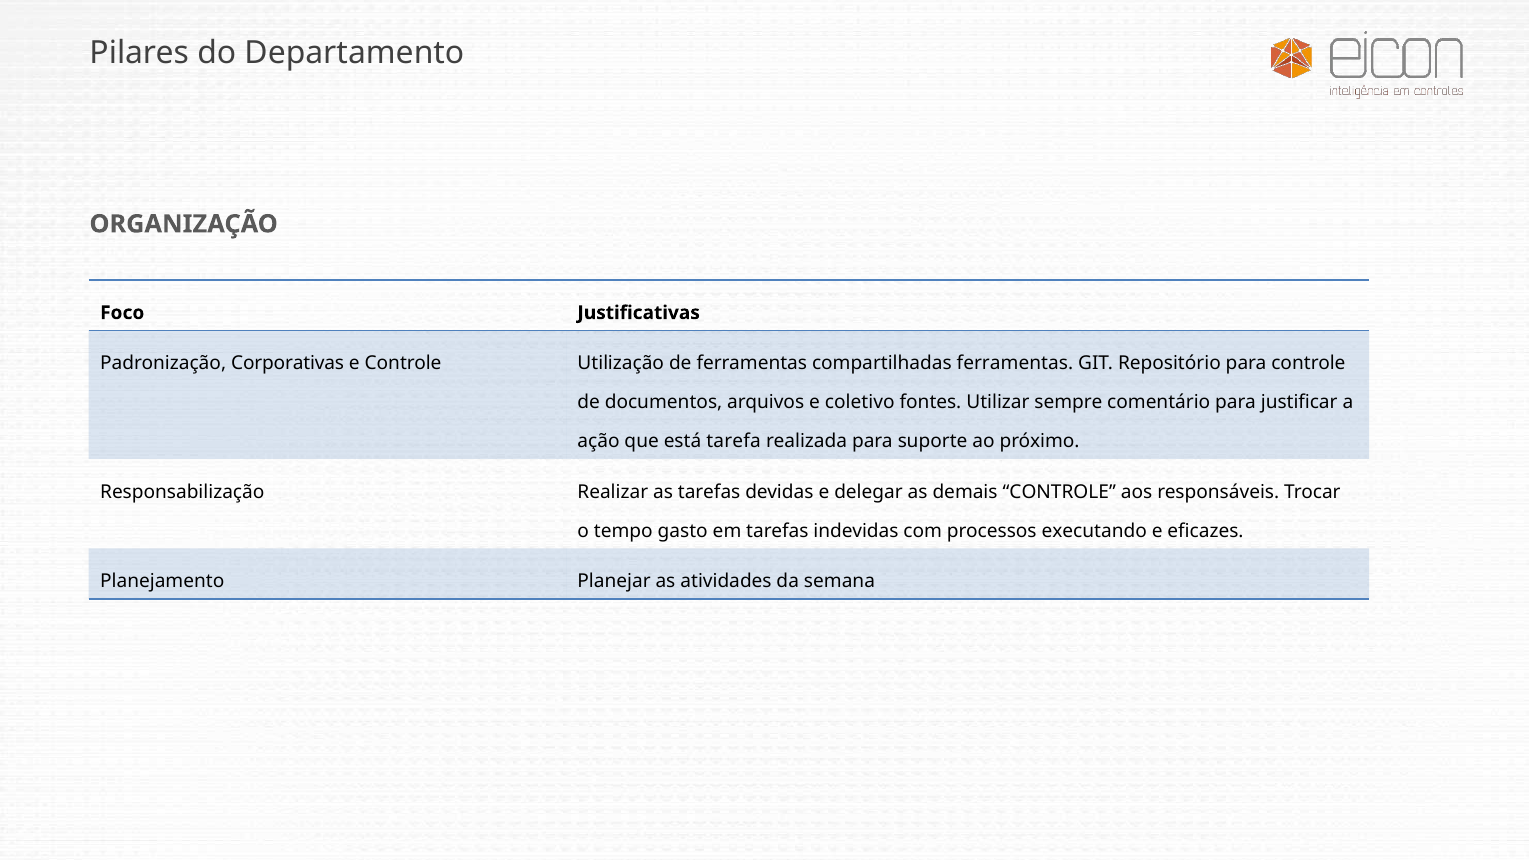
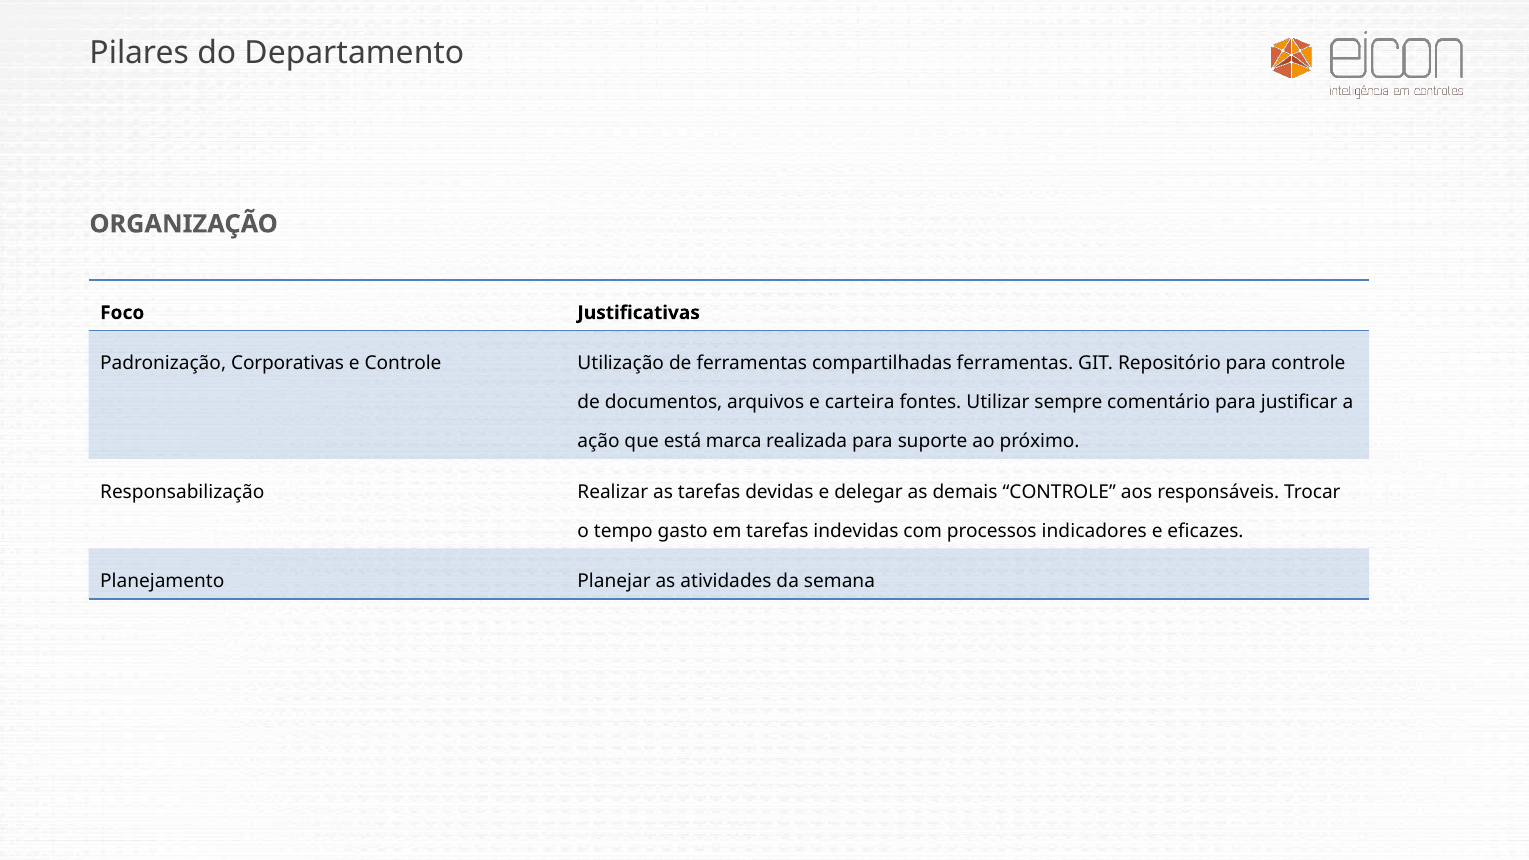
coletivo: coletivo -> carteira
tarefa: tarefa -> marca
executando: executando -> indicadores
